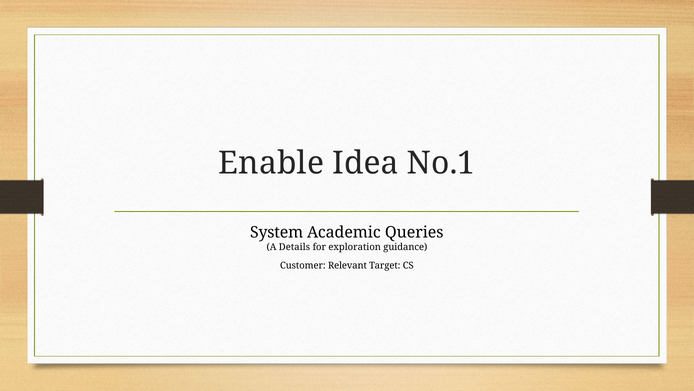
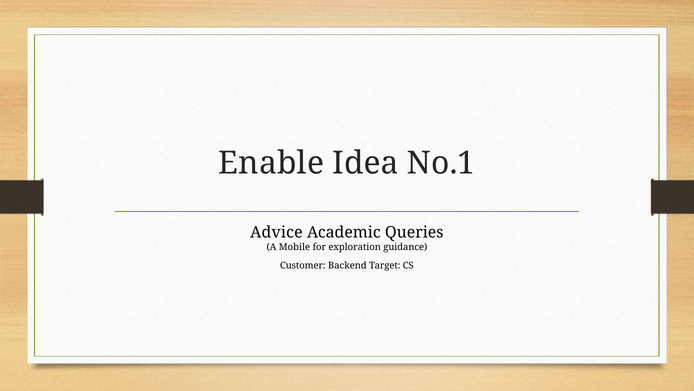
System: System -> Advice
Details: Details -> Mobile
Relevant: Relevant -> Backend
